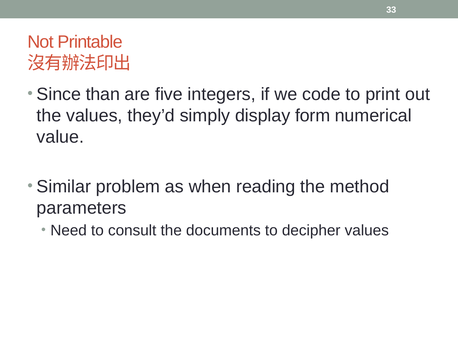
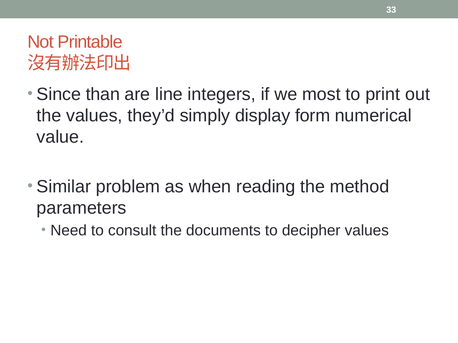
five: five -> line
code: code -> most
